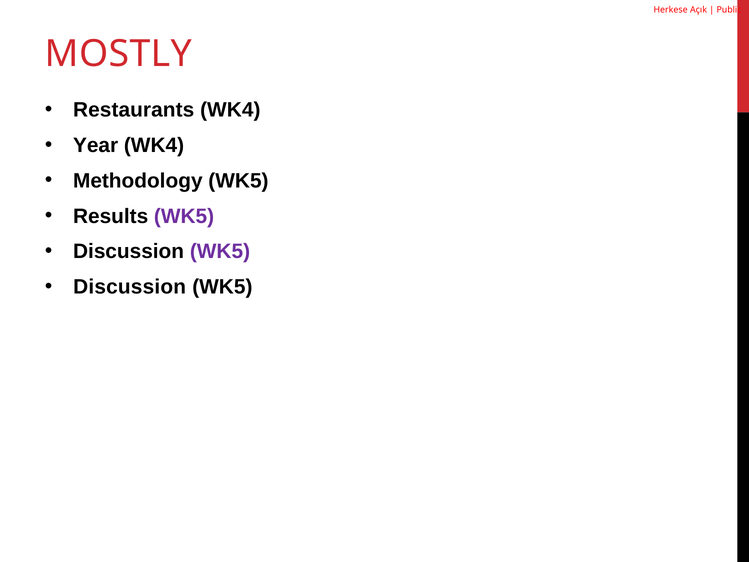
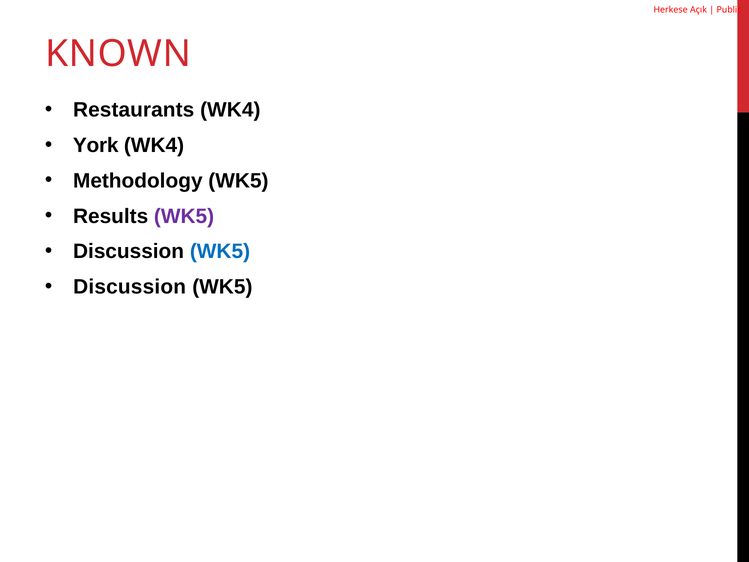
MOSTLY: MOSTLY -> KNOWN
Year: Year -> York
WK5 at (220, 252) colour: purple -> blue
